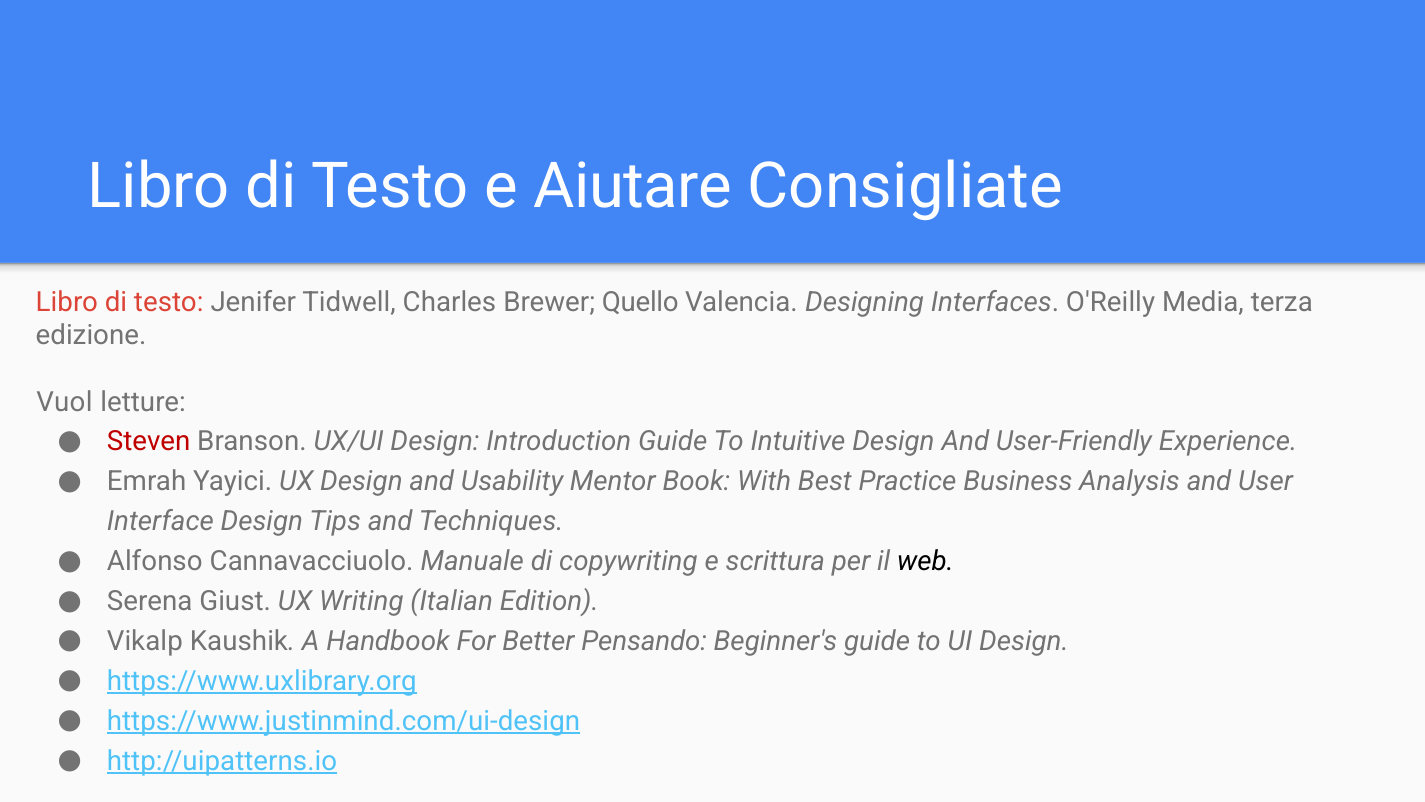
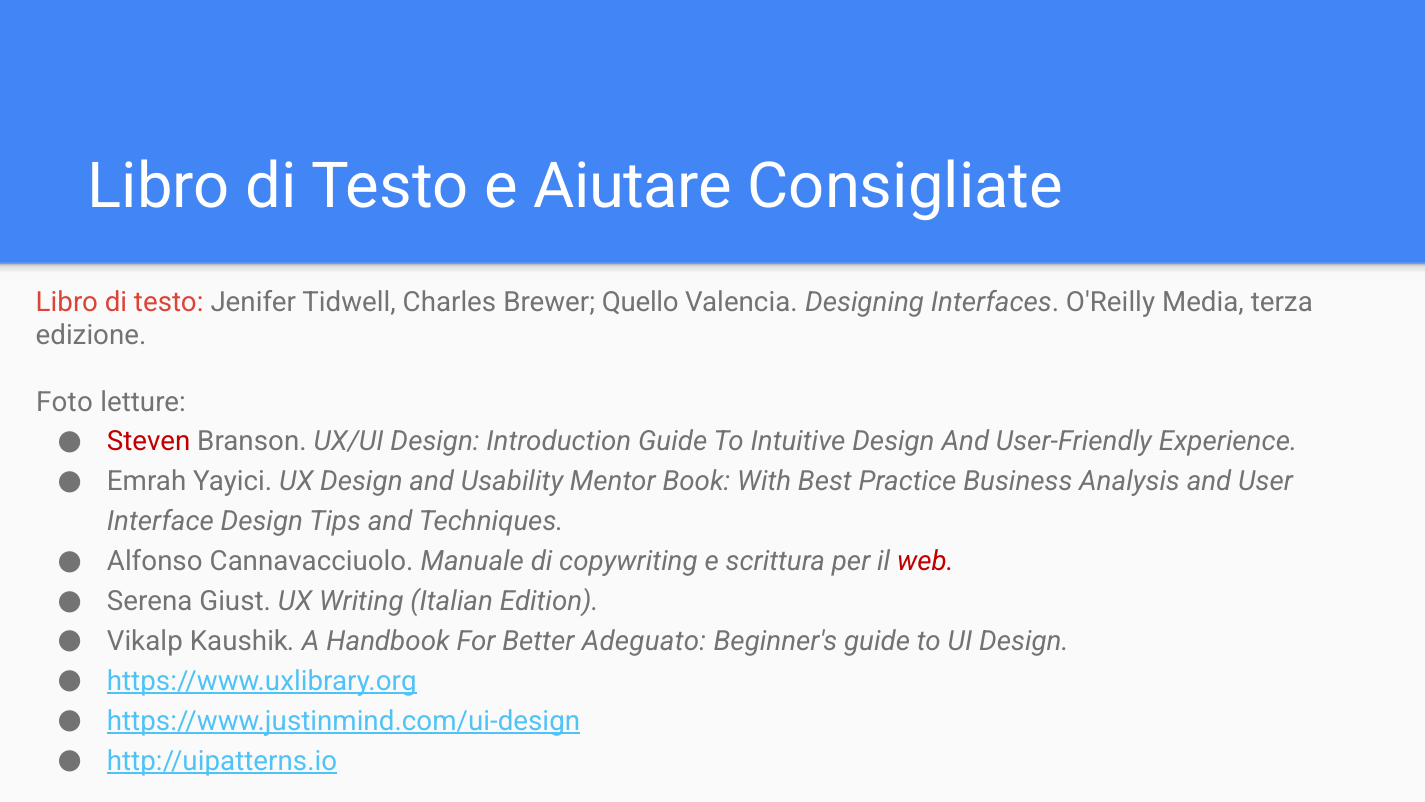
Vuol: Vuol -> Foto
web colour: black -> red
Pensando: Pensando -> Adeguato
